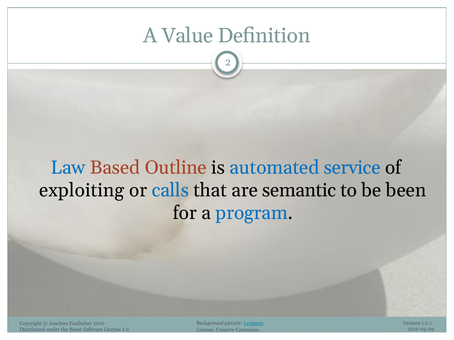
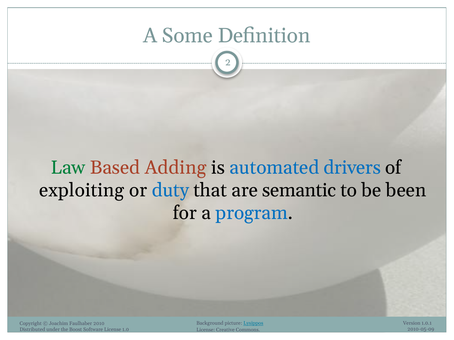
Value: Value -> Some
Law colour: blue -> green
Outline: Outline -> Adding
service: service -> drivers
calls: calls -> duty
